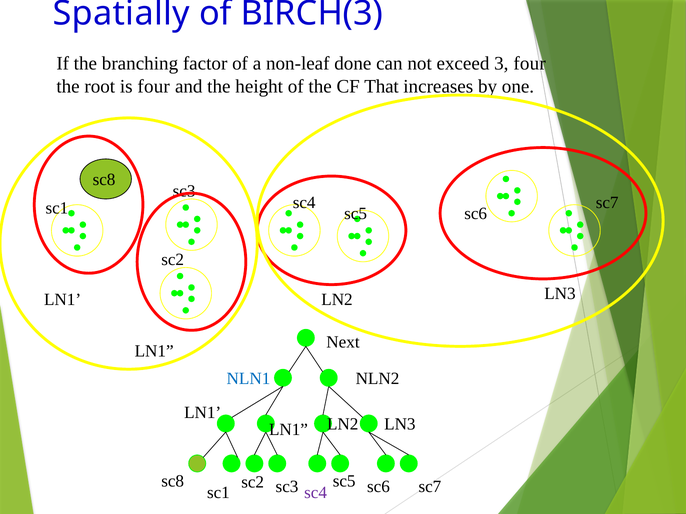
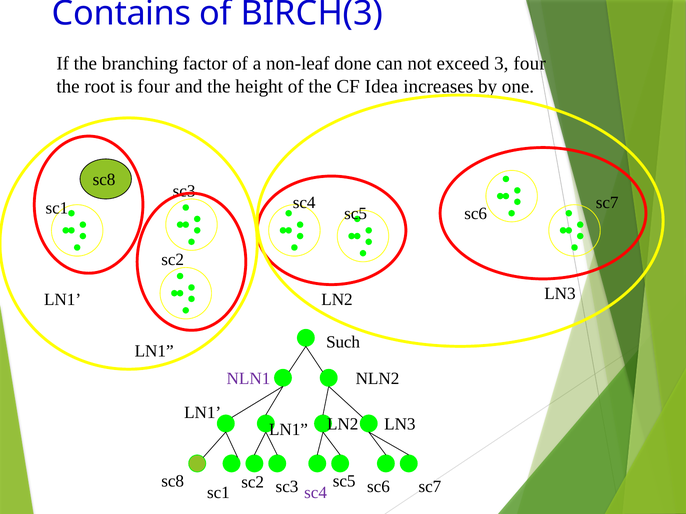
Spatially: Spatially -> Contains
That: That -> Idea
Next: Next -> Such
NLN1 colour: blue -> purple
